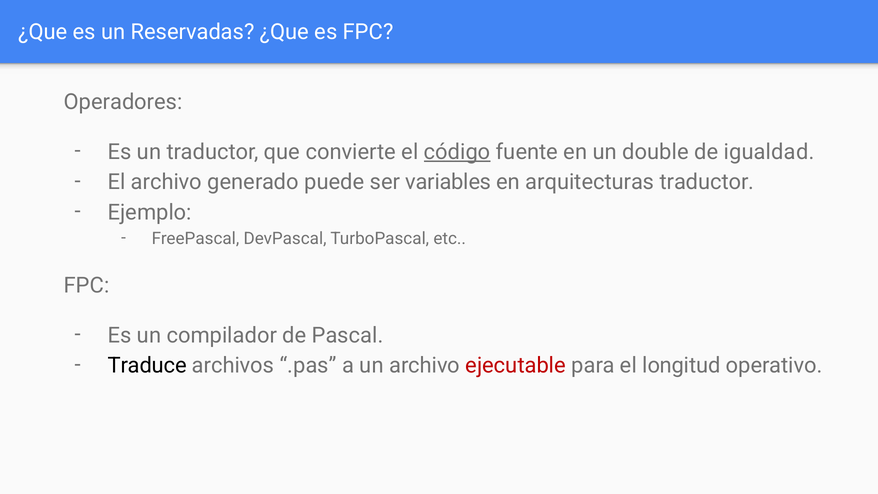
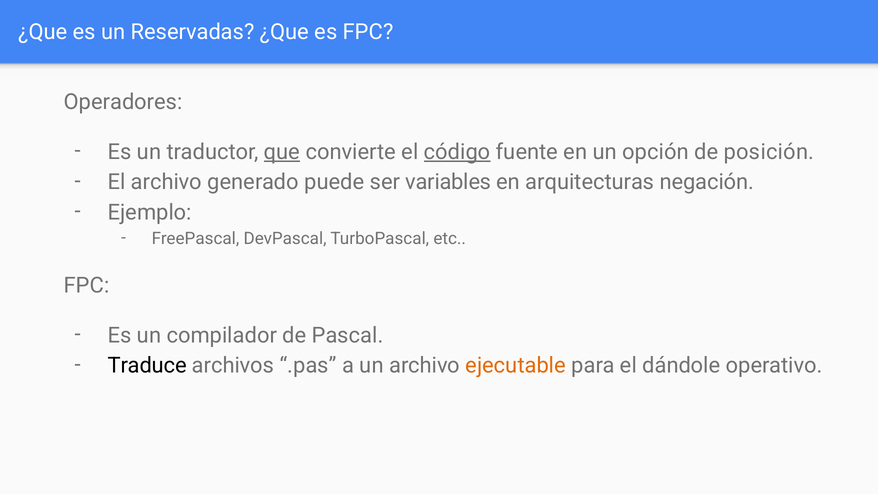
que underline: none -> present
double: double -> opción
igualdad: igualdad -> posición
arquitecturas traductor: traductor -> negación
ejecutable colour: red -> orange
longitud: longitud -> dándole
